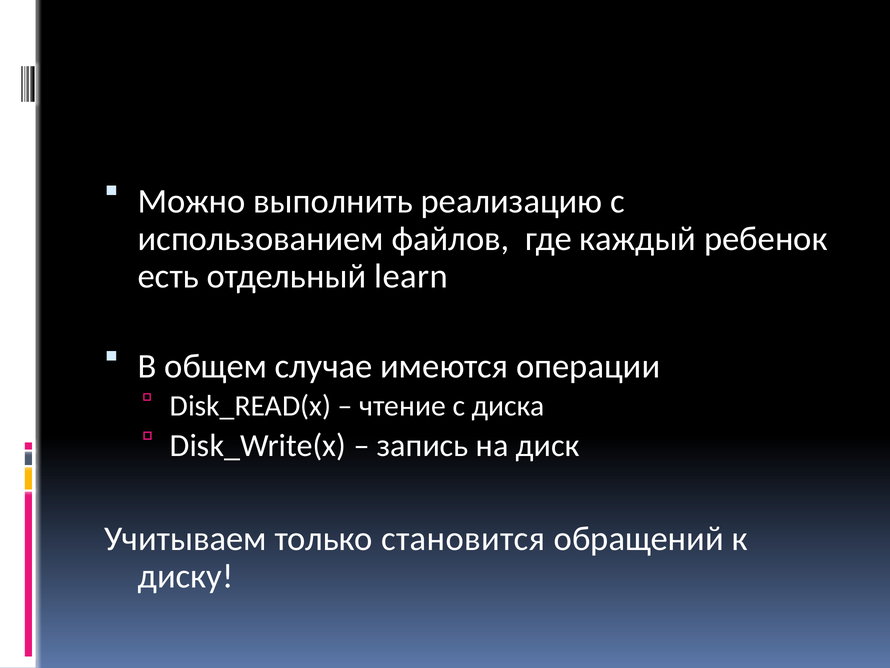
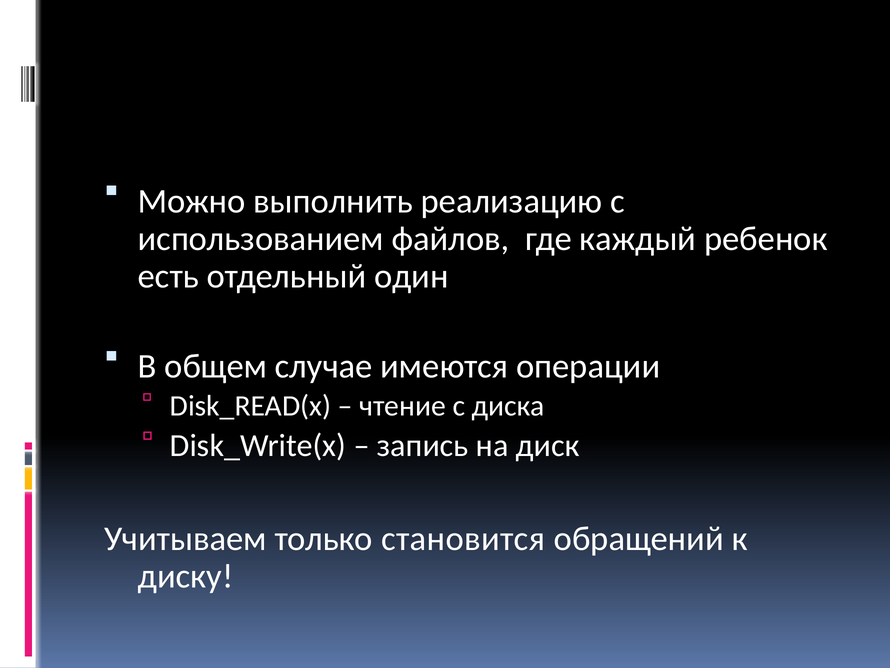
learn: learn -> один
